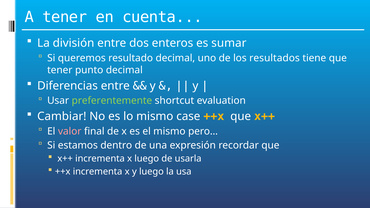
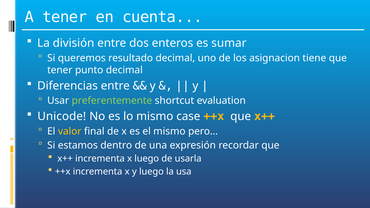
resultados: resultados -> asignacion
Cambiar: Cambiar -> Unicode
valor colour: pink -> yellow
